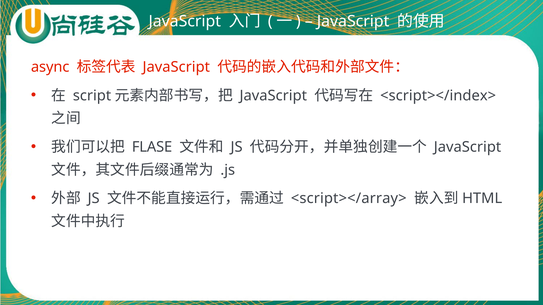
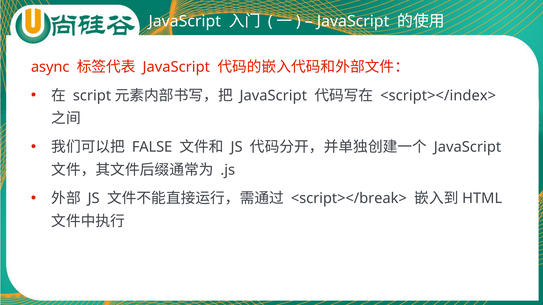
FLASE: FLASE -> FALSE
<script></array>: <script></array> -> <script></break>
